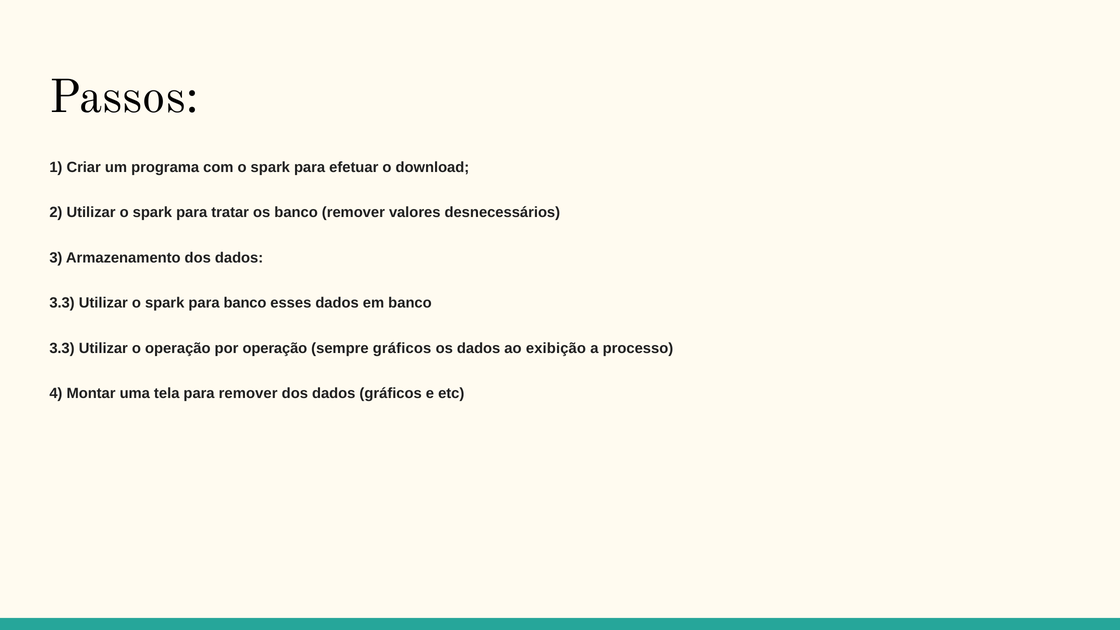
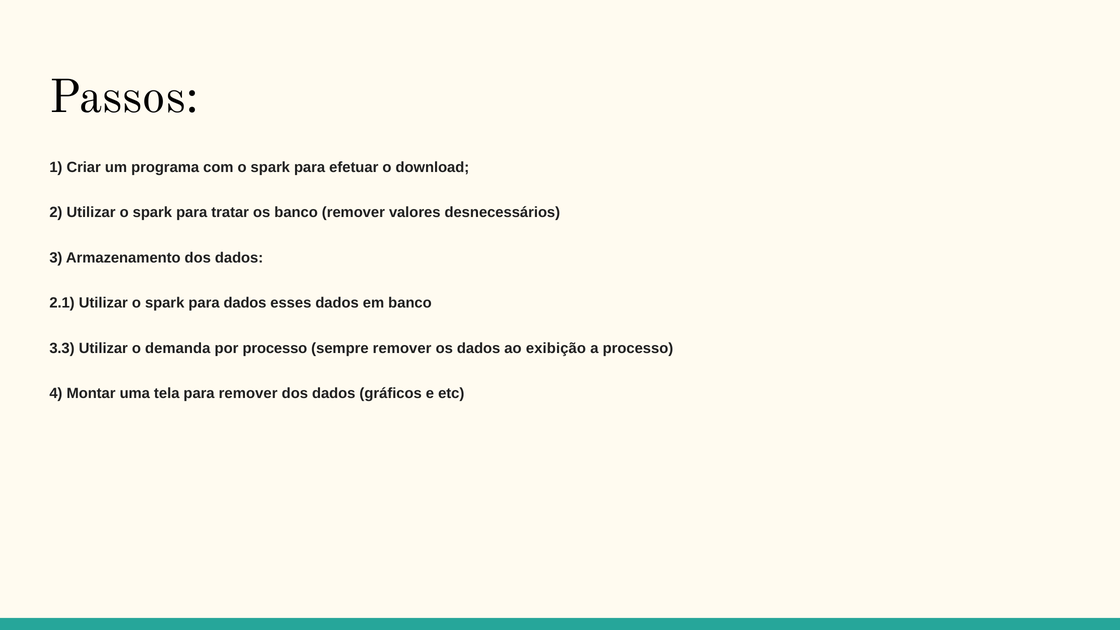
3.3 at (62, 303): 3.3 -> 2.1
para banco: banco -> dados
o operação: operação -> demanda
por operação: operação -> processo
sempre gráficos: gráficos -> remover
